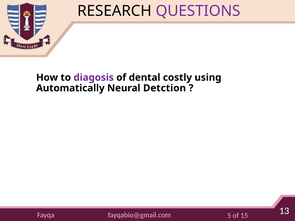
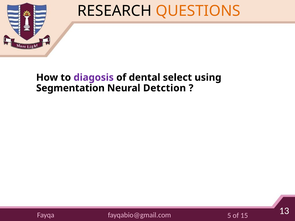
QUESTIONS colour: purple -> orange
costly: costly -> select
Automatically: Automatically -> Segmentation
